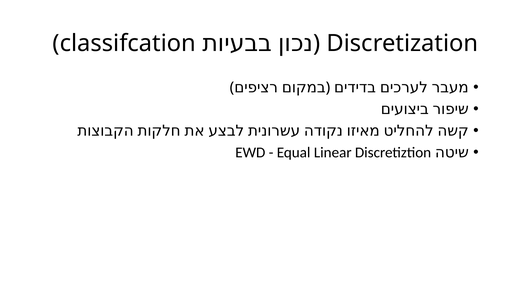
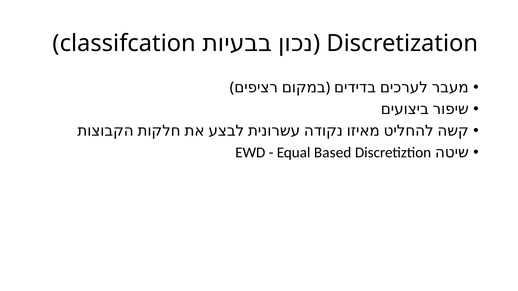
Linear: Linear -> Based
